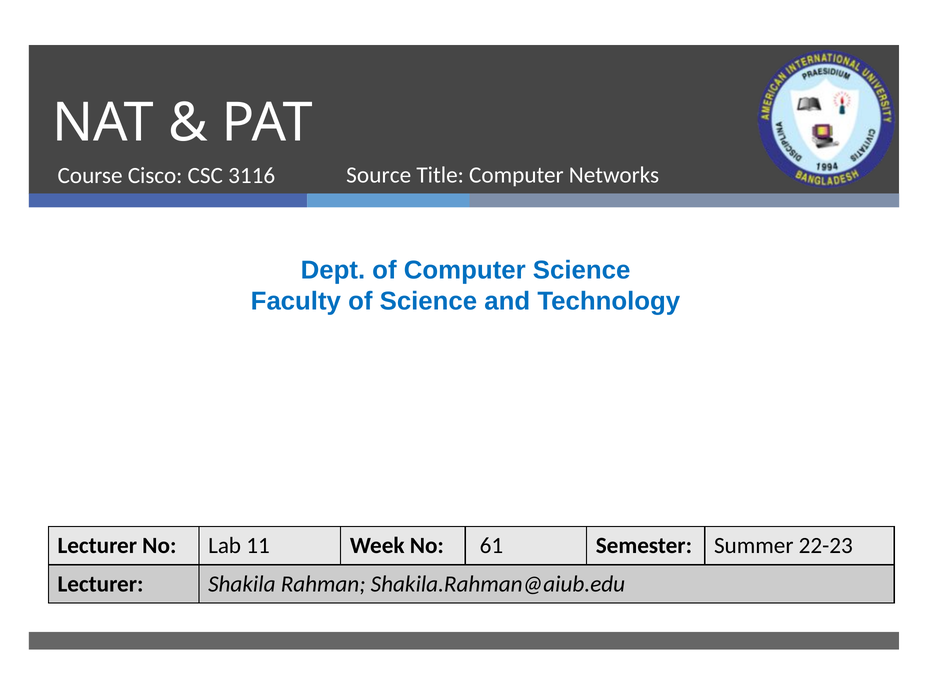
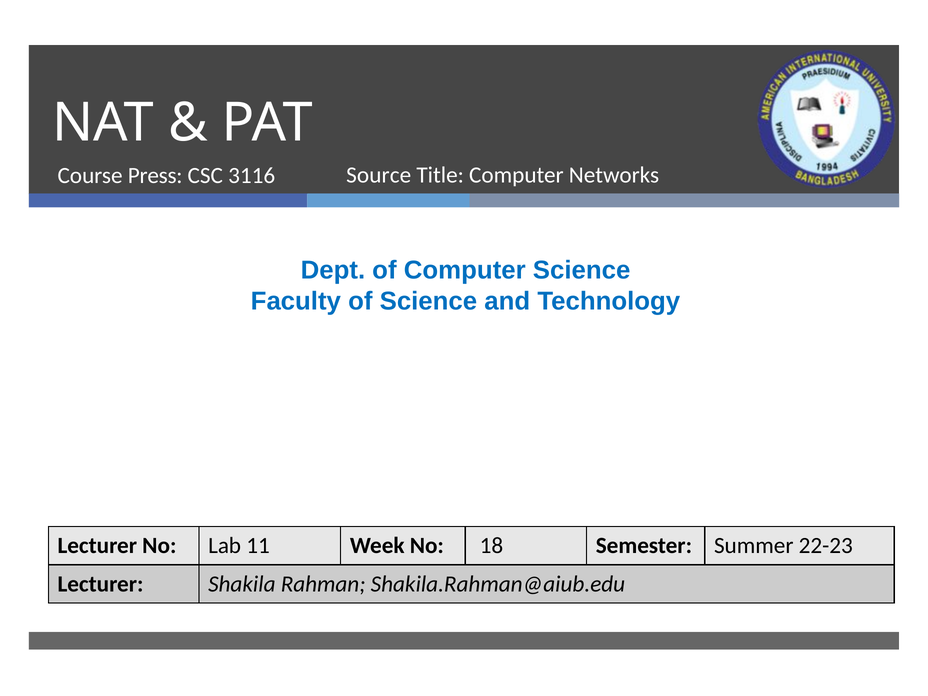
Cisco: Cisco -> Press
61: 61 -> 18
